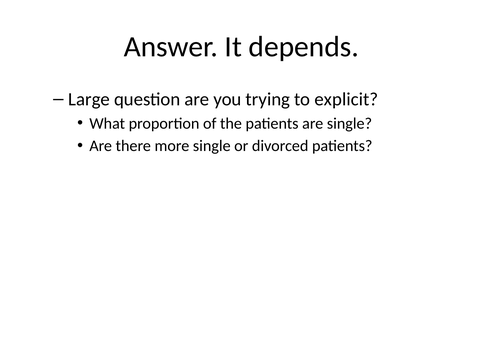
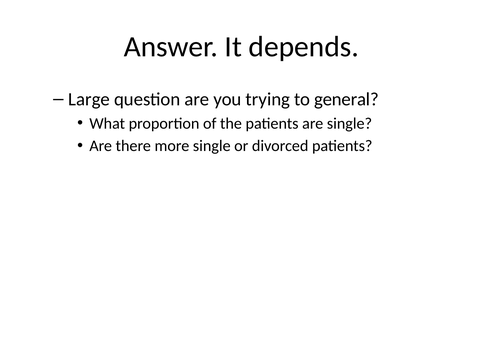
explicit: explicit -> general
